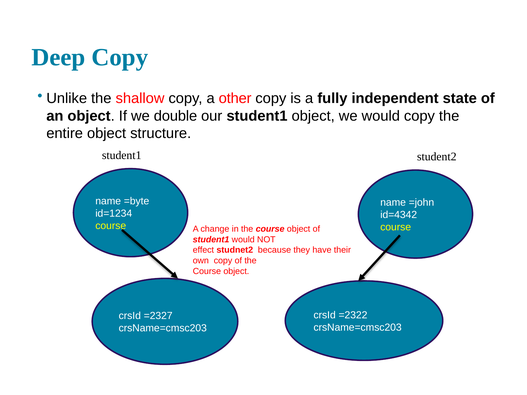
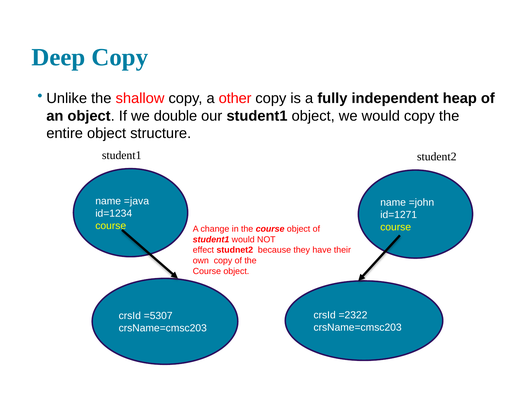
state: state -> heap
=byte: =byte -> =java
id=4342: id=4342 -> id=1271
=2327: =2327 -> =5307
